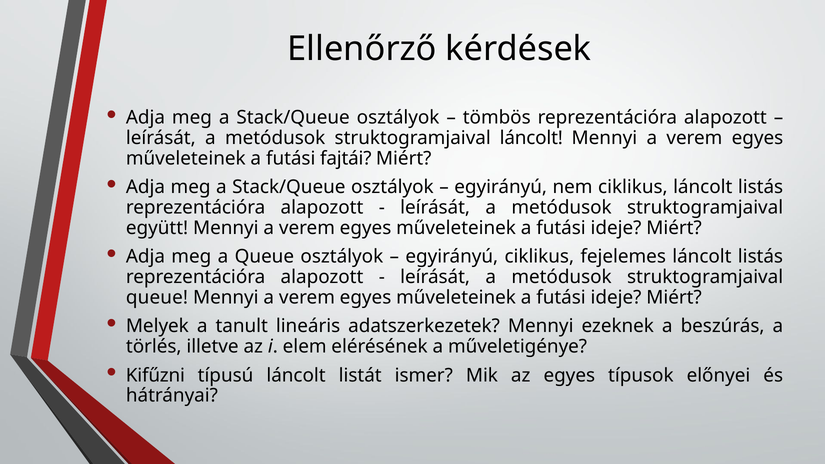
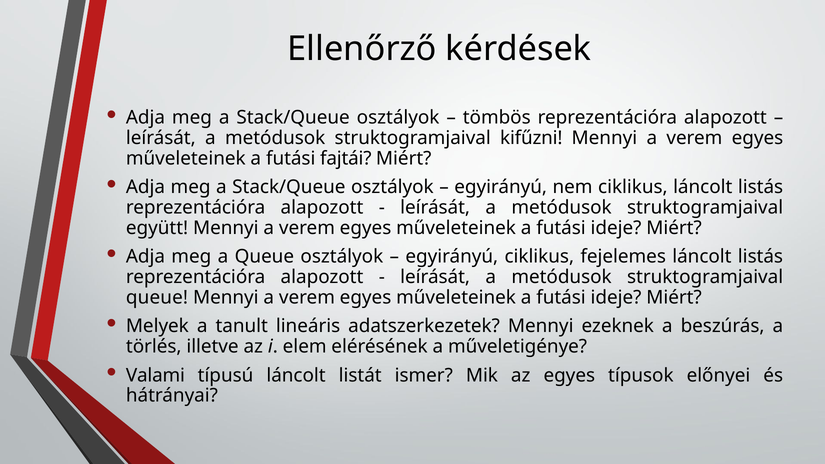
struktogramjaival láncolt: láncolt -> kifűzni
Kifűzni: Kifűzni -> Valami
